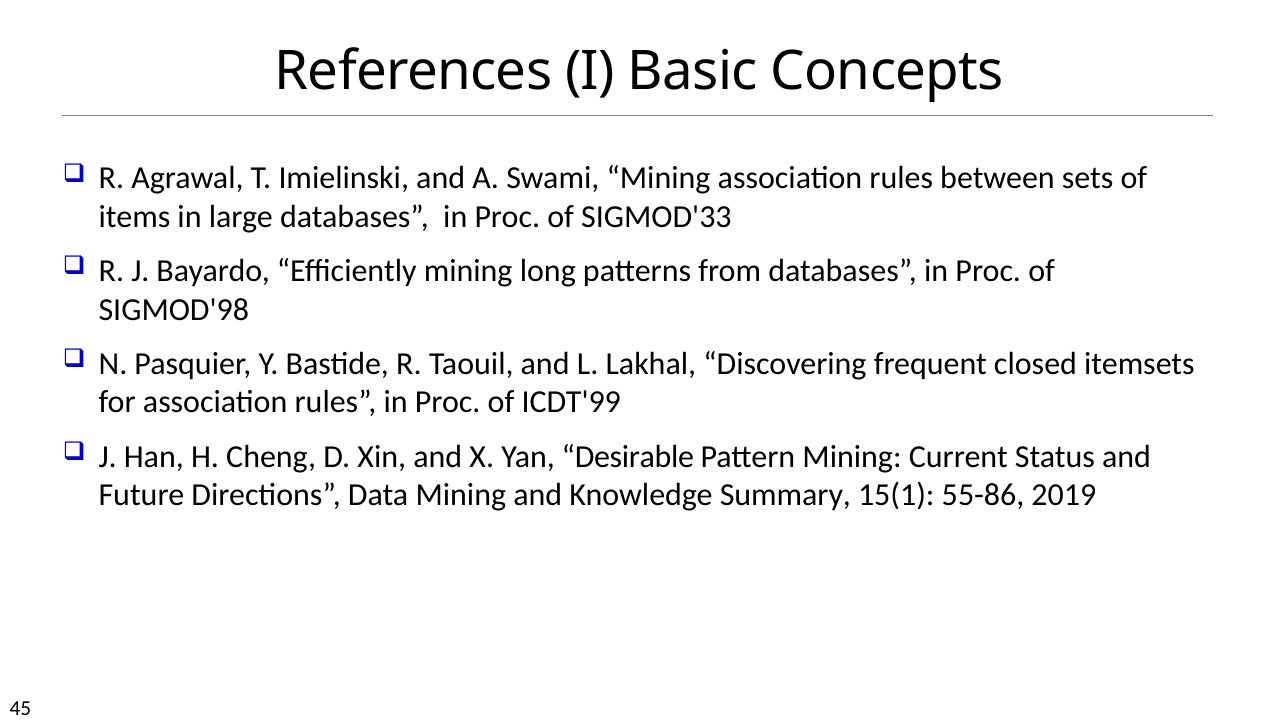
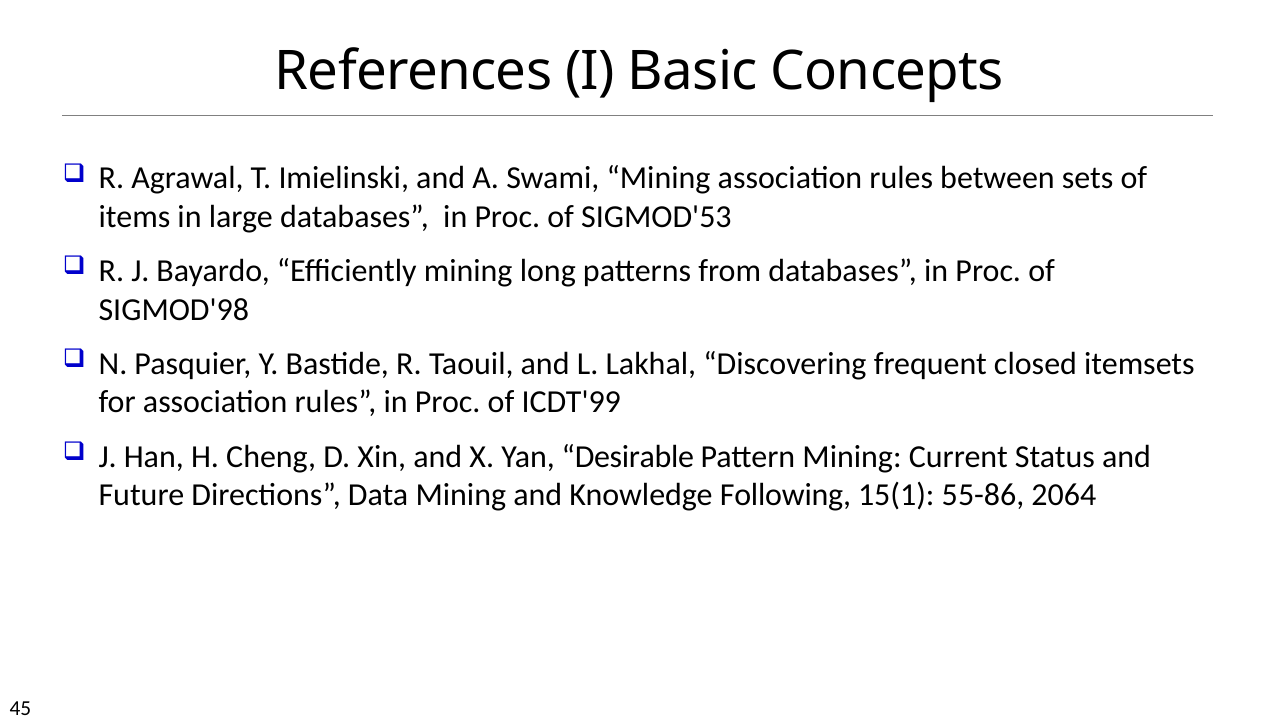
SIGMOD'33: SIGMOD'33 -> SIGMOD'53
Summary: Summary -> Following
2019: 2019 -> 2064
